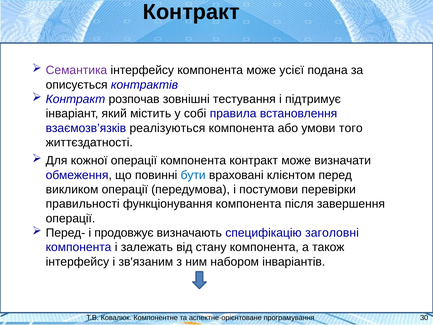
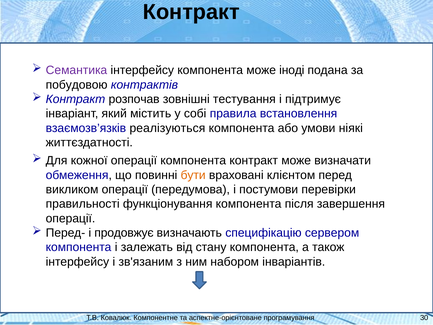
усієї: усієї -> іноді
описується: описується -> побудовою
того: того -> ніякі
бути colour: blue -> orange
заголовні: заголовні -> сервером
